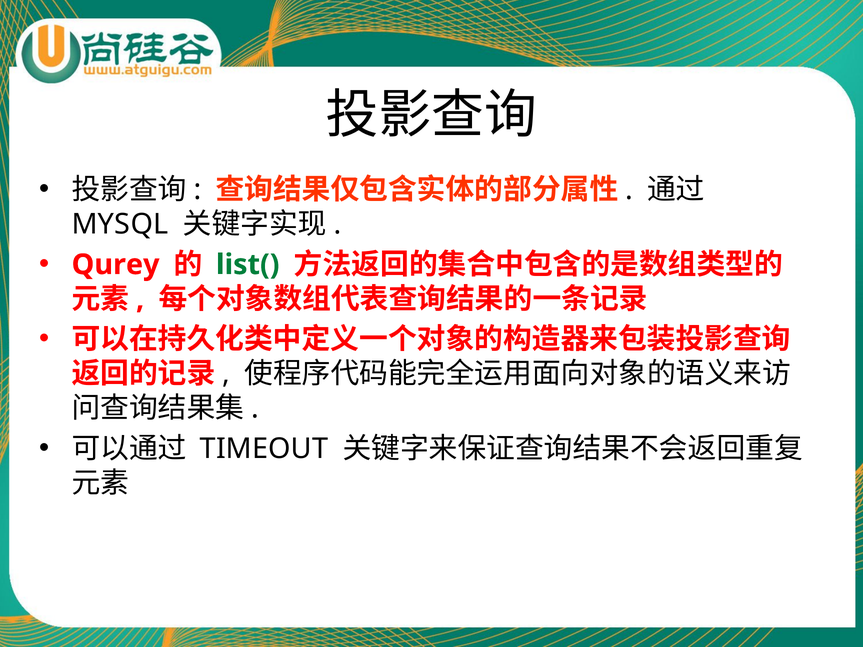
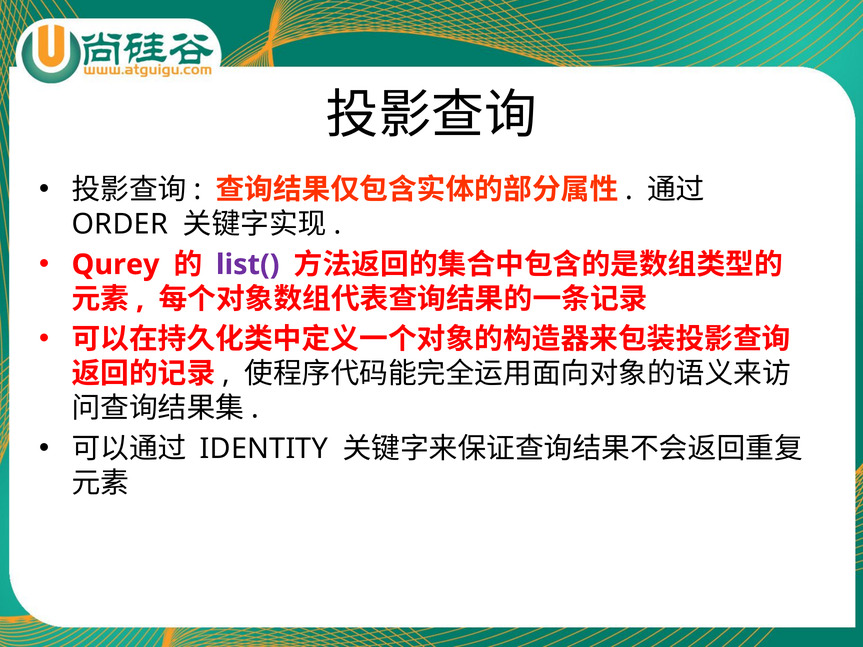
MYSQL: MYSQL -> ORDER
list( colour: green -> purple
TIMEOUT: TIMEOUT -> IDENTITY
